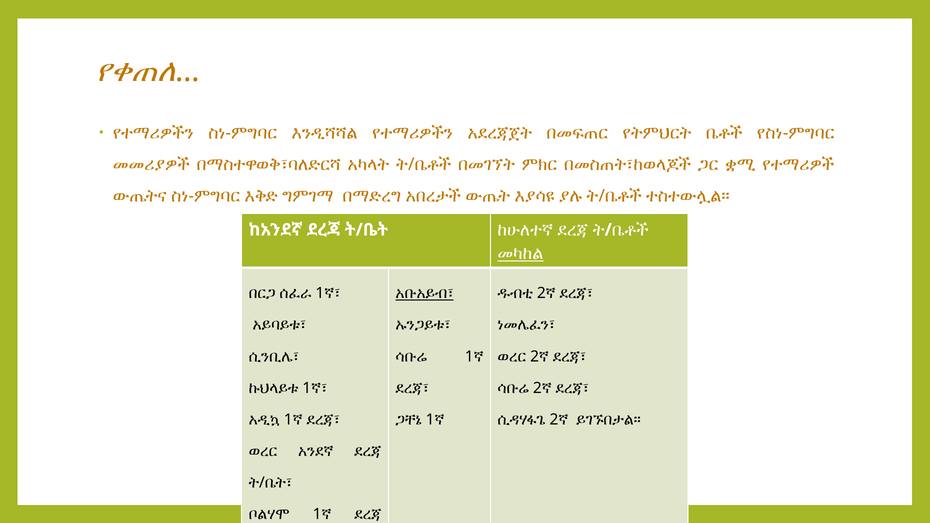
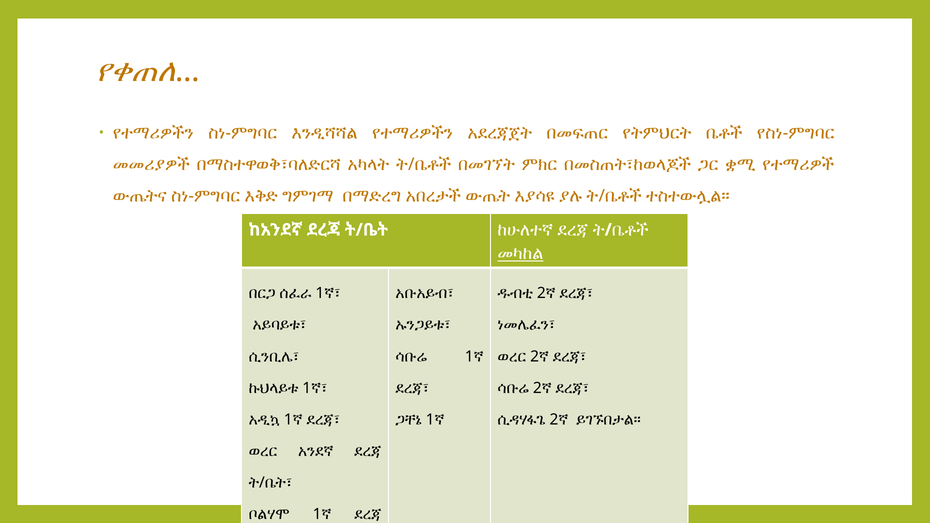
አቡአይብ፣ underline: present -> none
